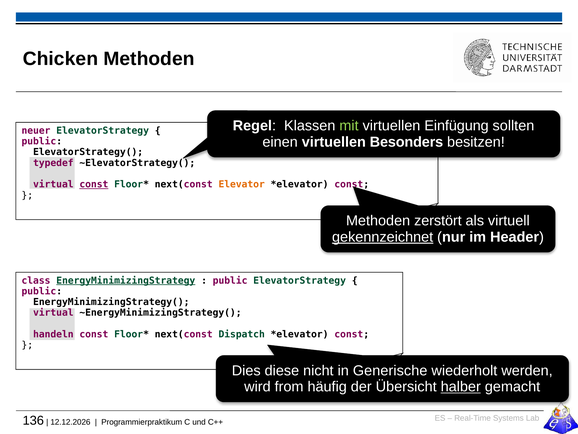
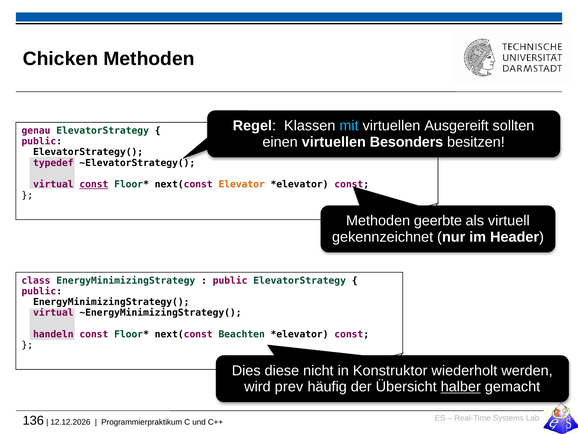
mit colour: light green -> light blue
Einfügung: Einfügung -> Ausgereift
neuer: neuer -> genau
zerstört: zerstört -> geerbte
gekennzeichnet underline: present -> none
EnergyMinimizingStrategy underline: present -> none
Dispatch: Dispatch -> Beachten
Generische: Generische -> Konstruktor
from: from -> prev
